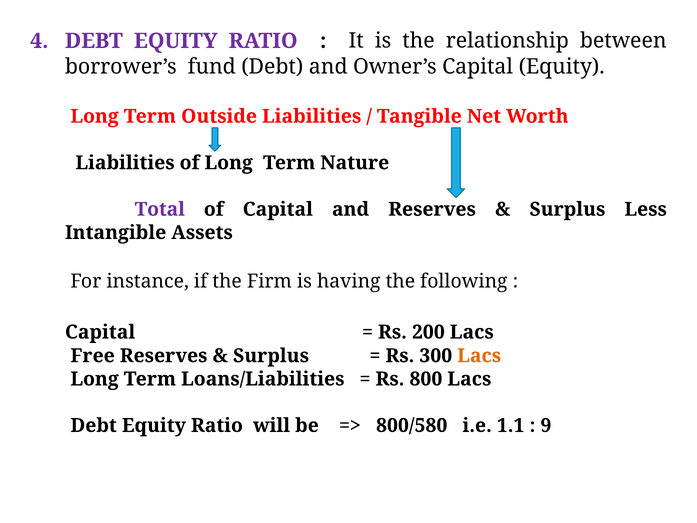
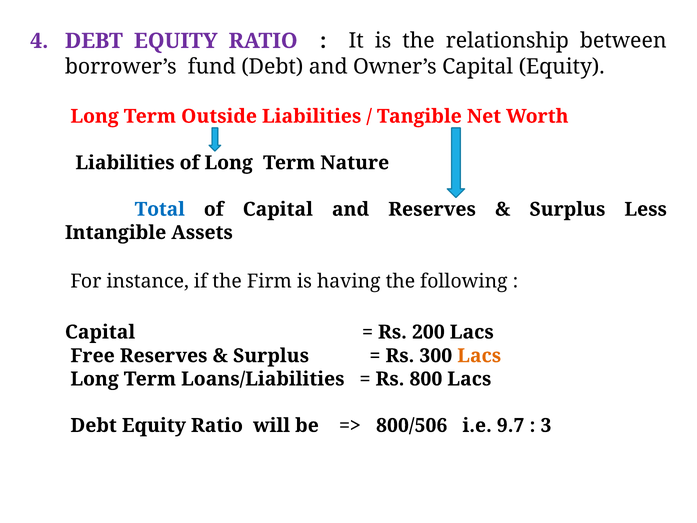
Total colour: purple -> blue
800/580: 800/580 -> 800/506
1.1: 1.1 -> 9.7
9: 9 -> 3
